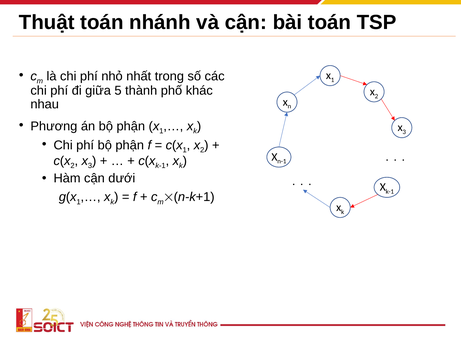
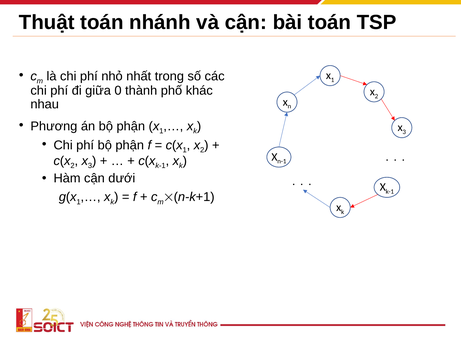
5: 5 -> 0
